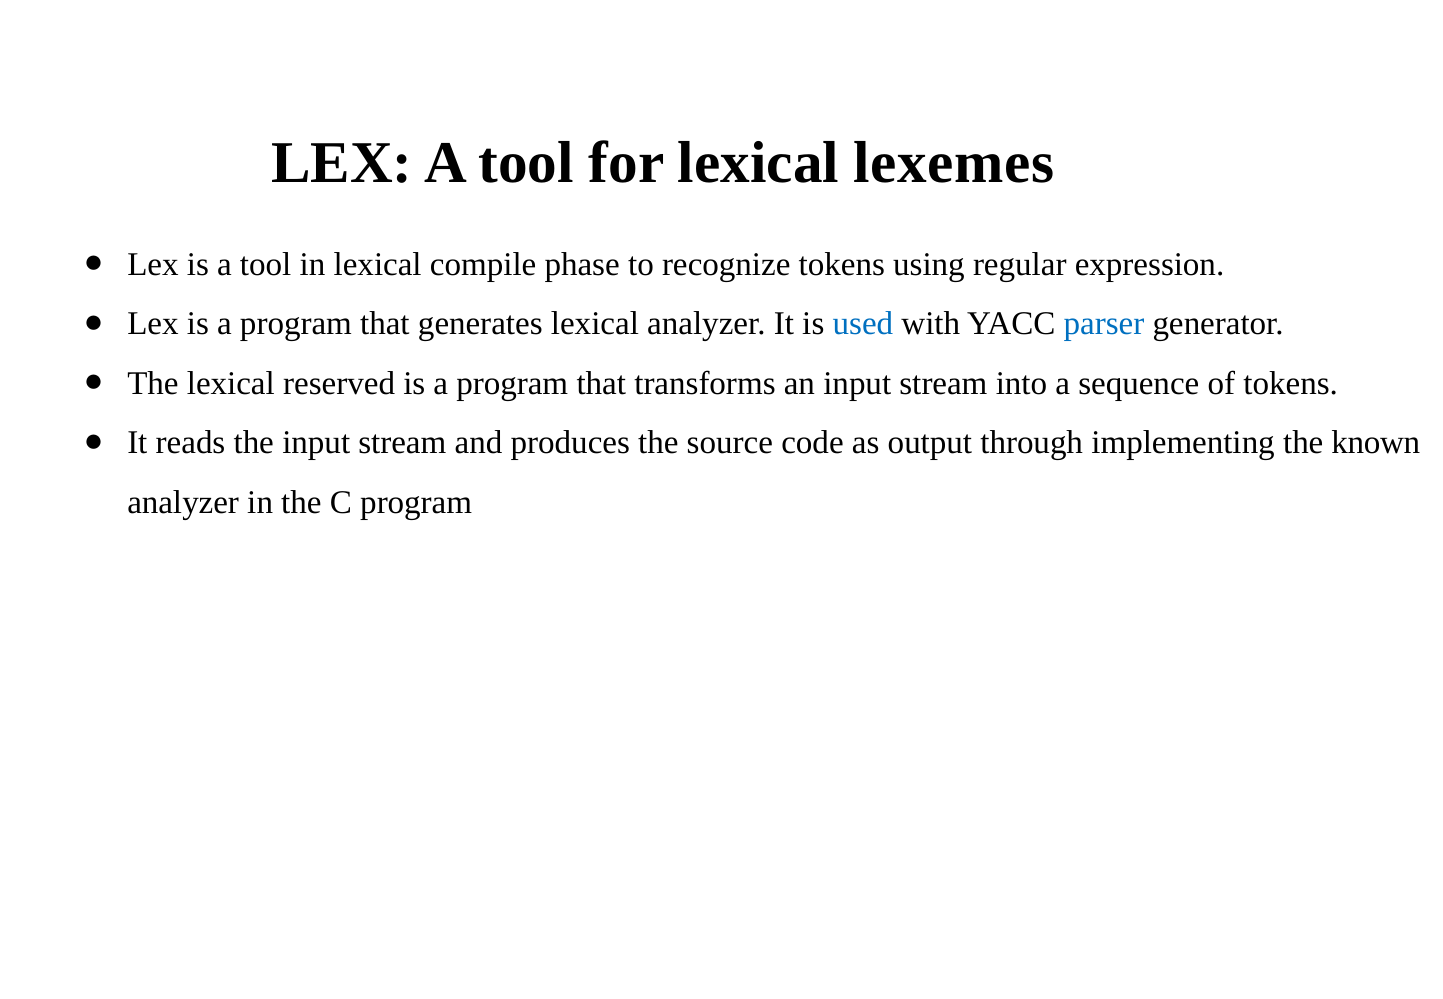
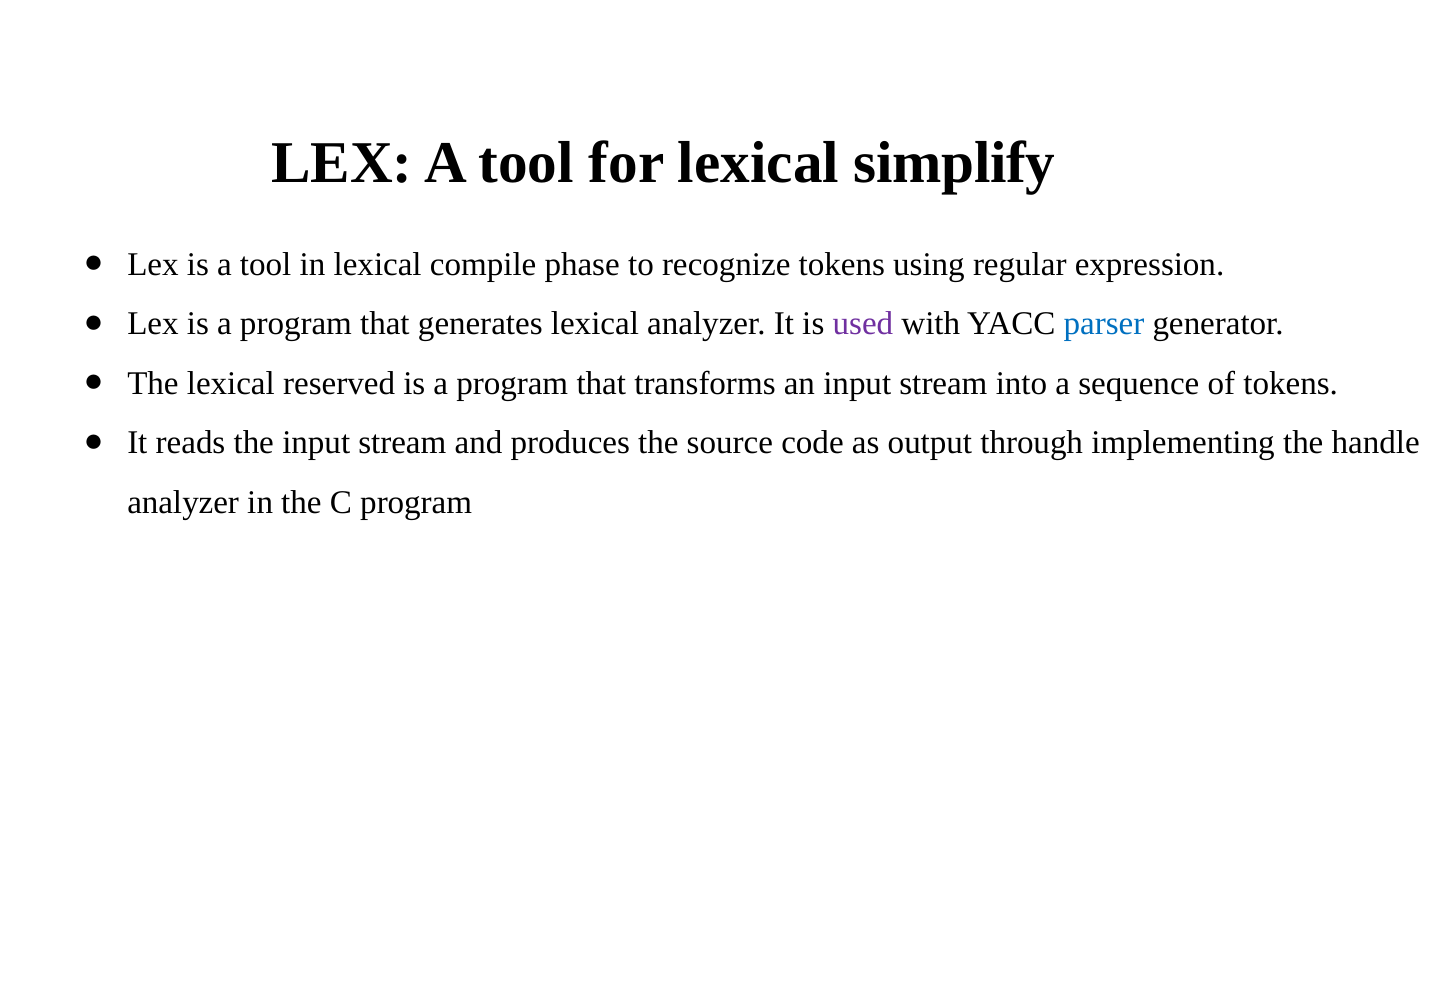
lexemes: lexemes -> simplify
used colour: blue -> purple
known: known -> handle
